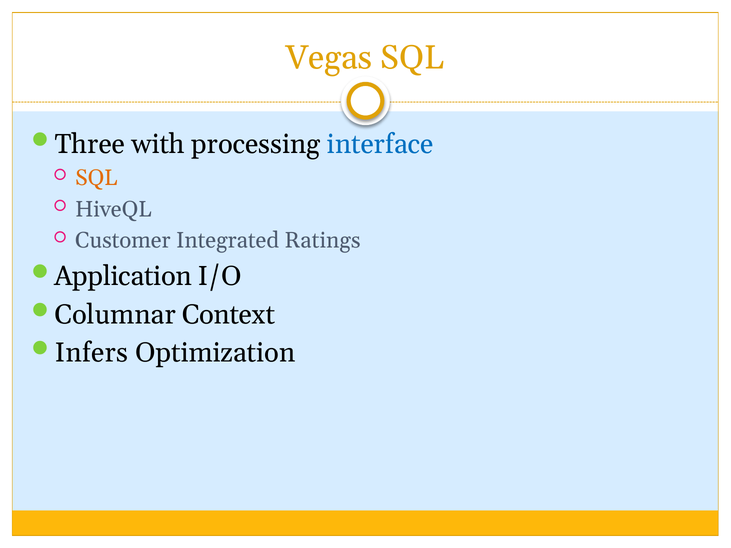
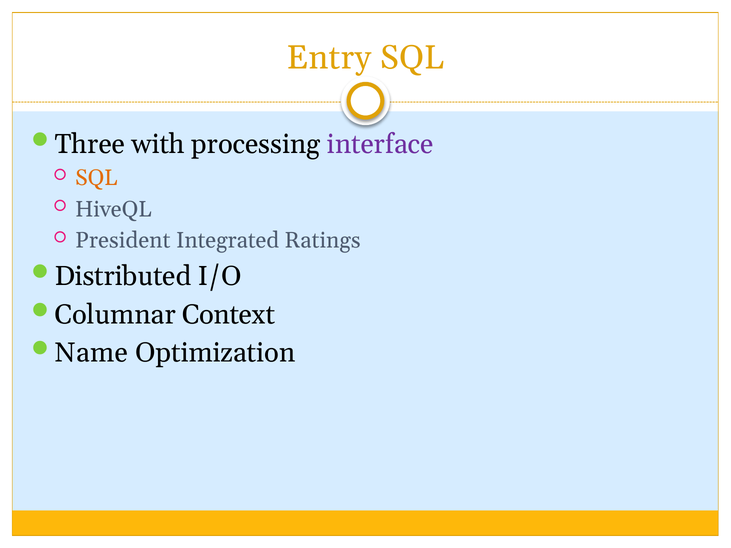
Vegas: Vegas -> Entry
interface colour: blue -> purple
Customer: Customer -> President
Application: Application -> Distributed
Infers: Infers -> Name
